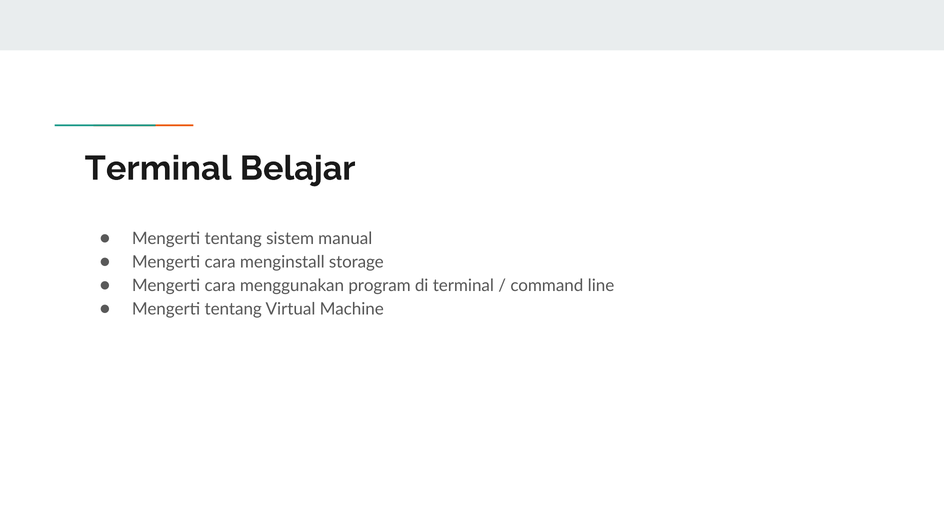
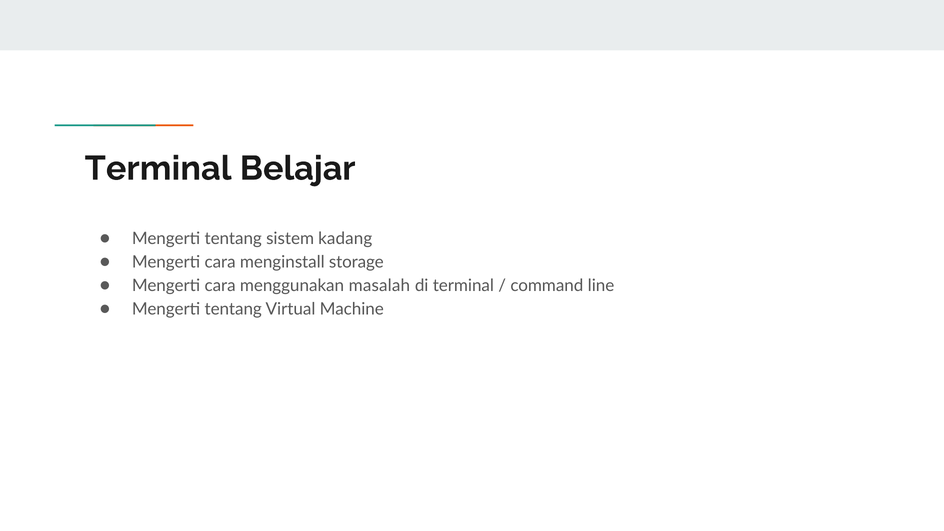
manual: manual -> kadang
program: program -> masalah
